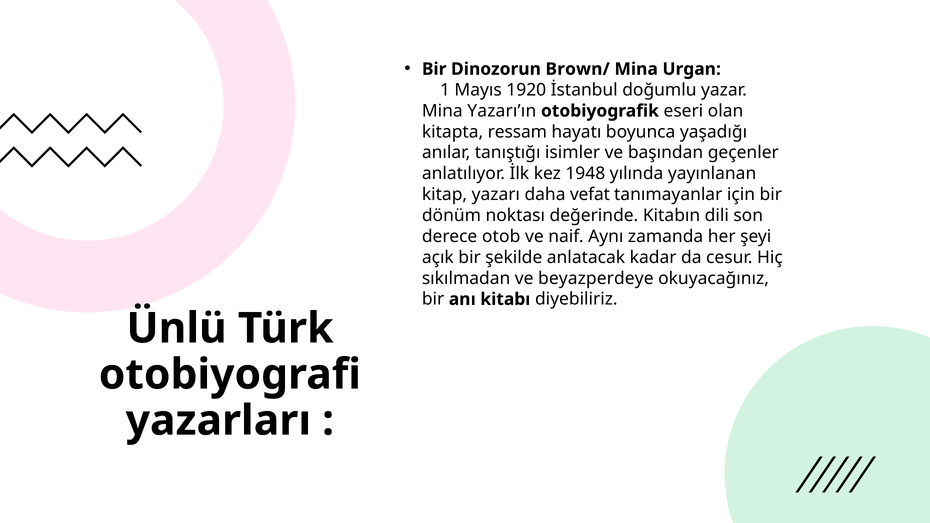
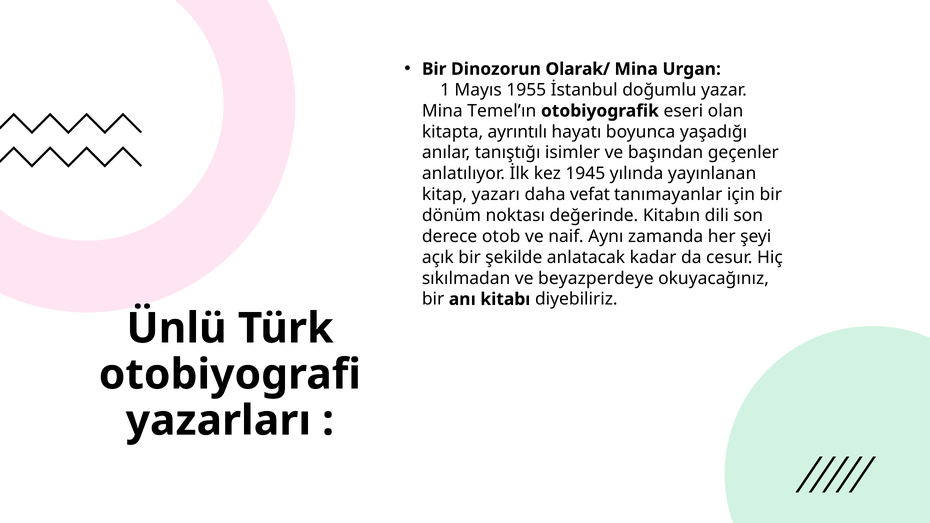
Brown/: Brown/ -> Olarak/
1920: 1920 -> 1955
Yazarı’ın: Yazarı’ın -> Temel’ın
ressam: ressam -> ayrıntılı
1948: 1948 -> 1945
